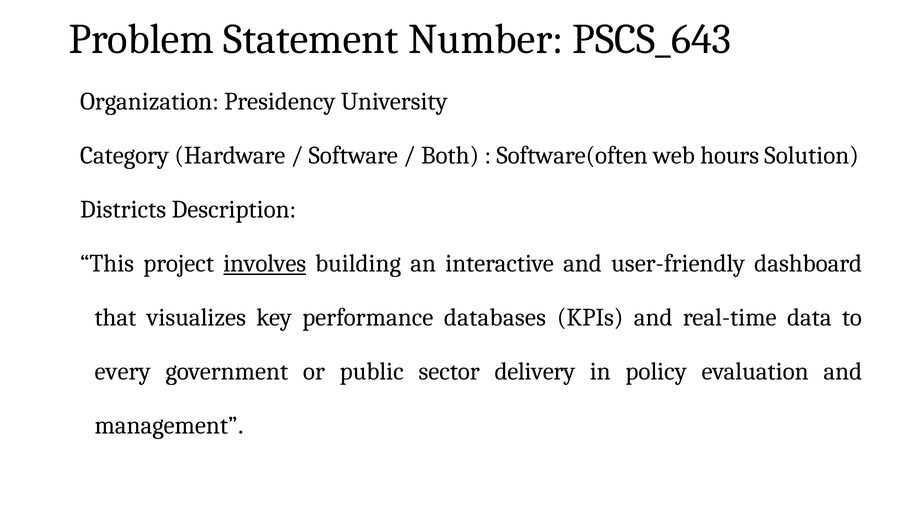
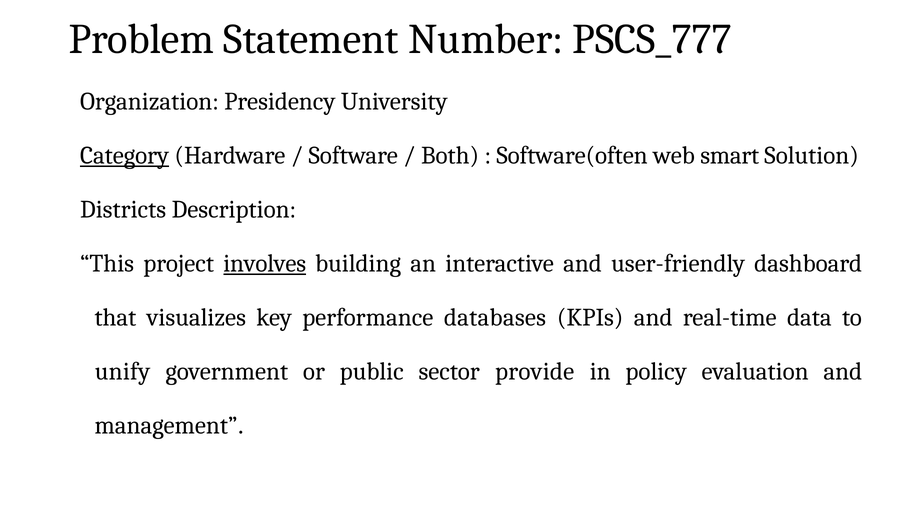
PSCS_643: PSCS_643 -> PSCS_777
Category underline: none -> present
hours: hours -> smart
every: every -> unify
delivery: delivery -> provide
